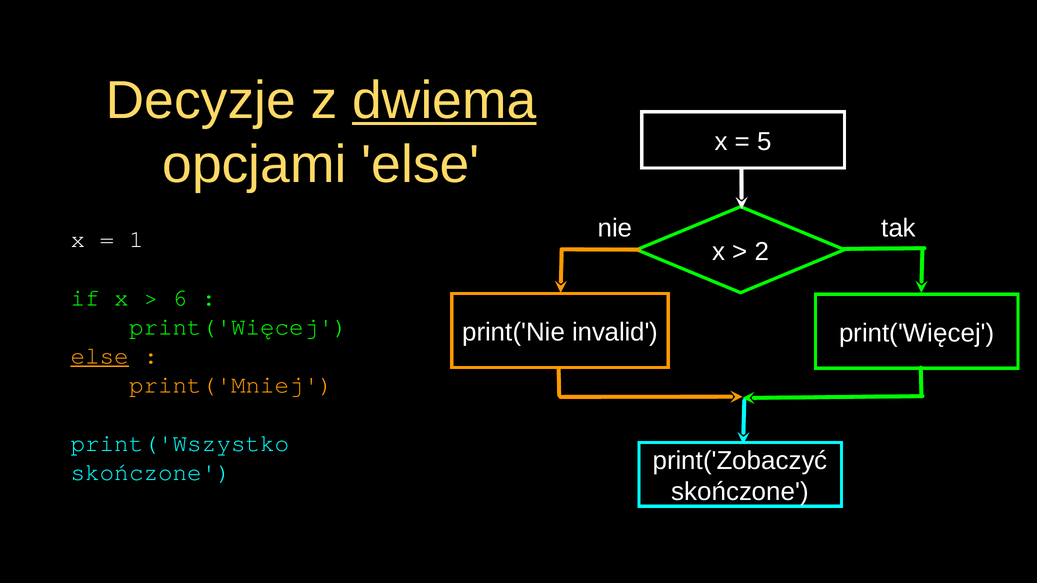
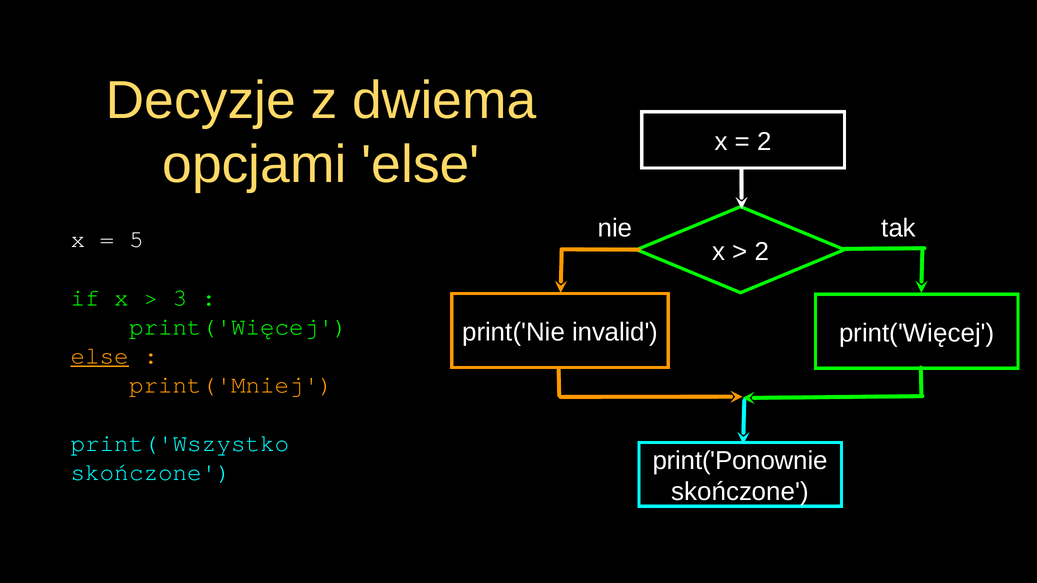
dwiema underline: present -> none
5 at (764, 142): 5 -> 2
1: 1 -> 5
6: 6 -> 3
print('Zobaczyć: print('Zobaczyć -> print('Ponownie
